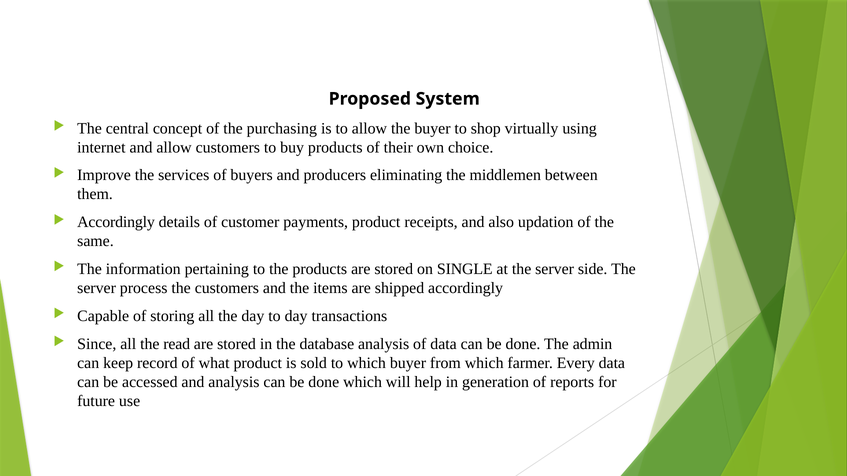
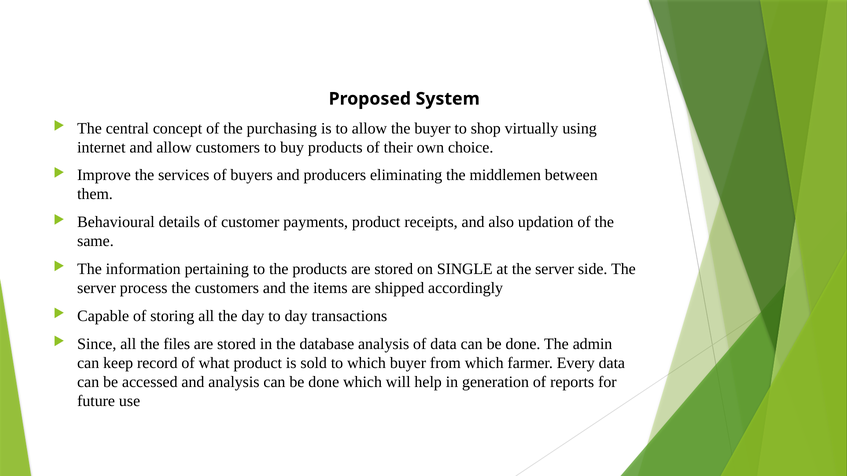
Accordingly at (116, 222): Accordingly -> Behavioural
read: read -> files
